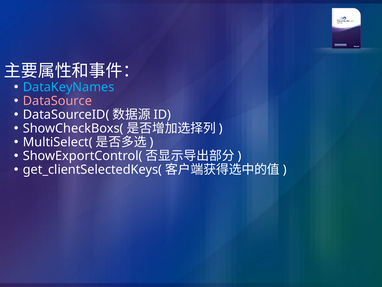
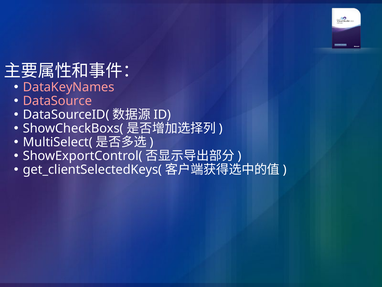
DataKeyNames colour: light blue -> pink
